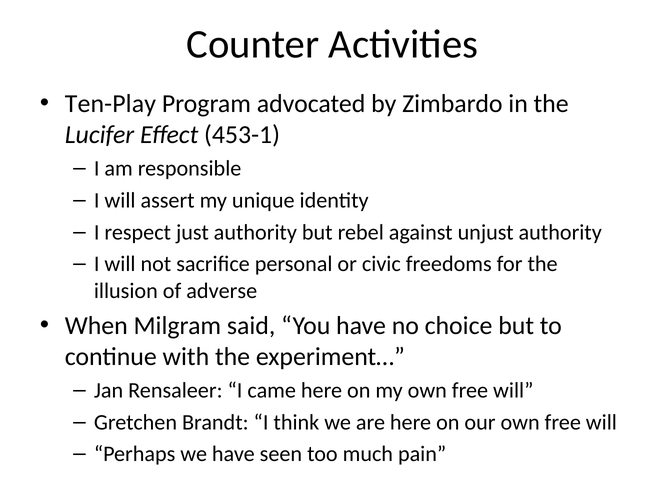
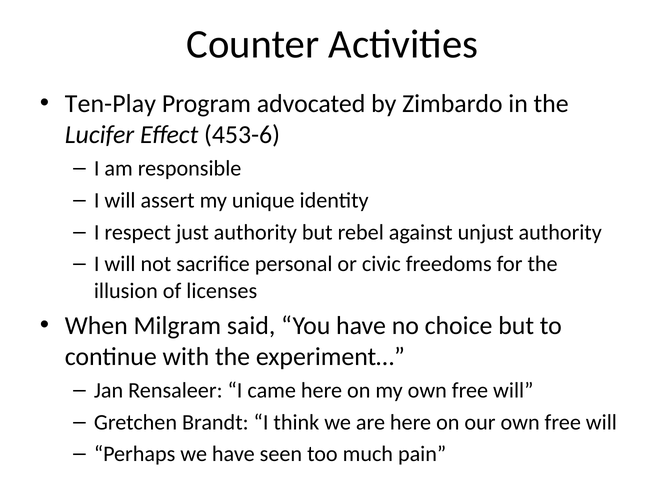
453-1: 453-1 -> 453-6
adverse: adverse -> licenses
